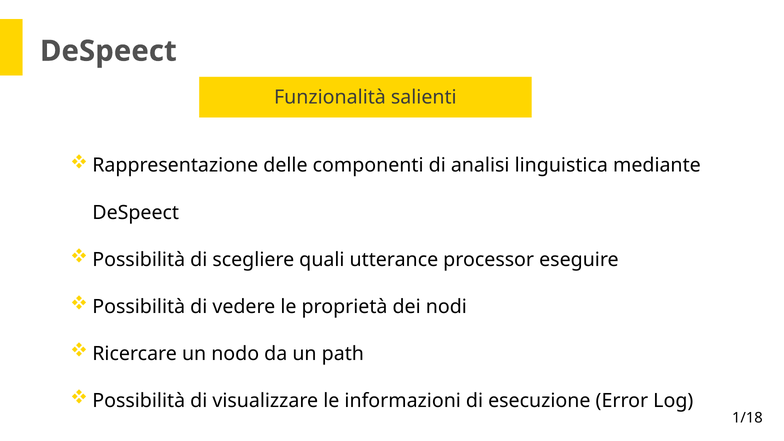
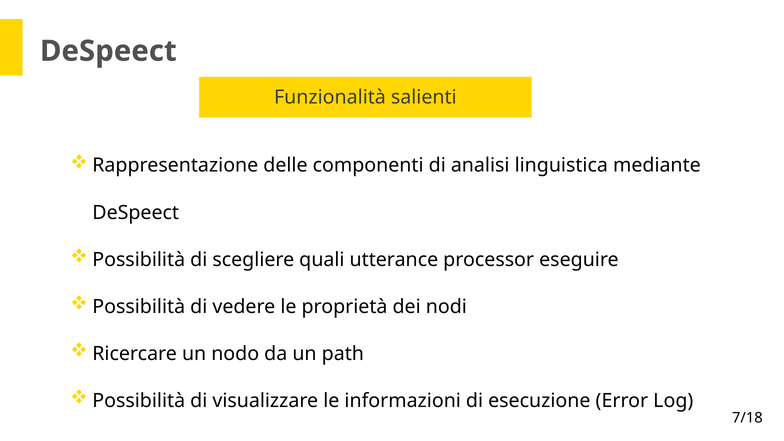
1/18: 1/18 -> 7/18
